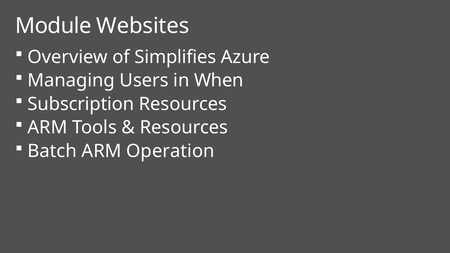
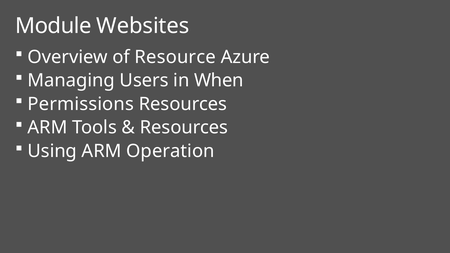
Simplifies: Simplifies -> Resource
Subscription: Subscription -> Permissions
Batch: Batch -> Using
